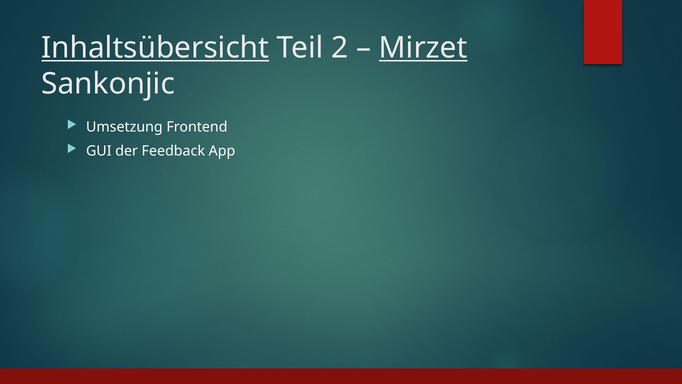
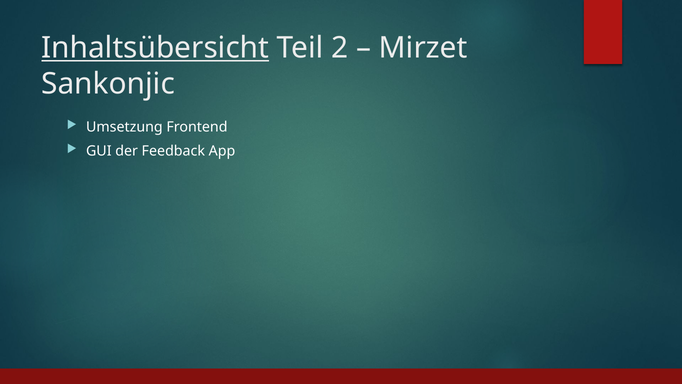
Mirzet underline: present -> none
